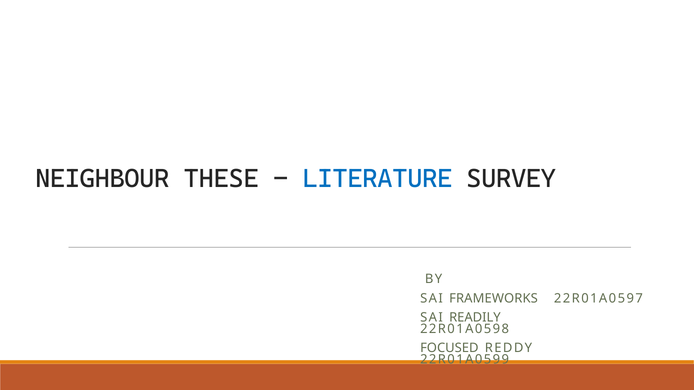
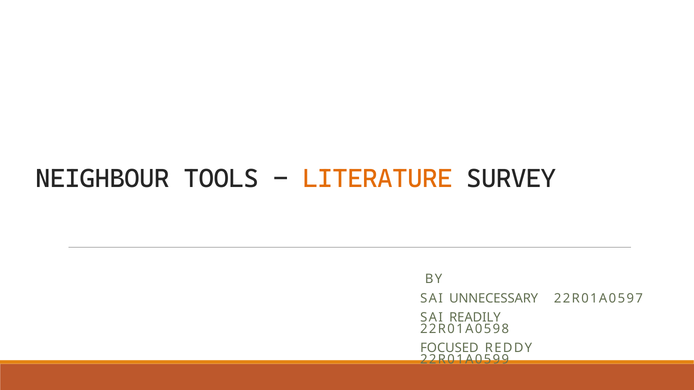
THESE: THESE -> TOOLS
LITERATURE colour: blue -> orange
FRAMEWORKS: FRAMEWORKS -> UNNECESSARY
